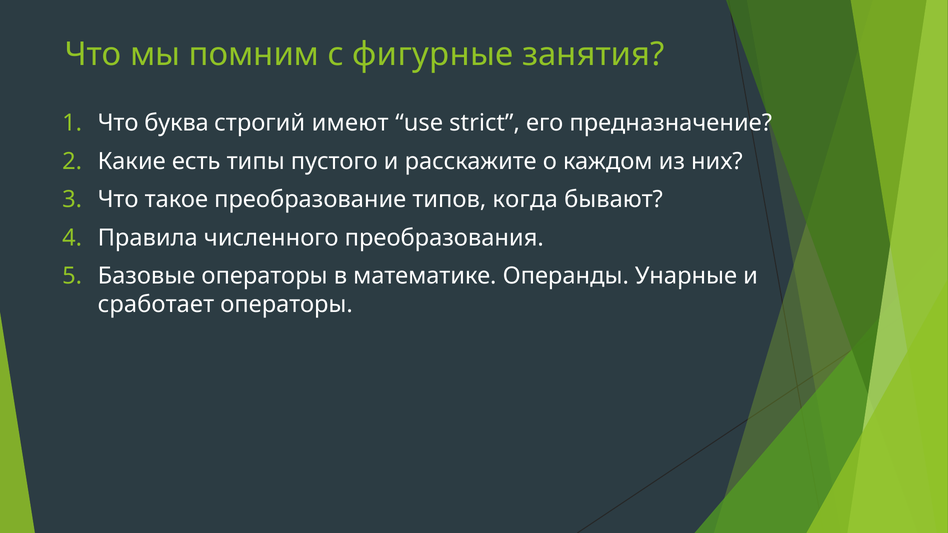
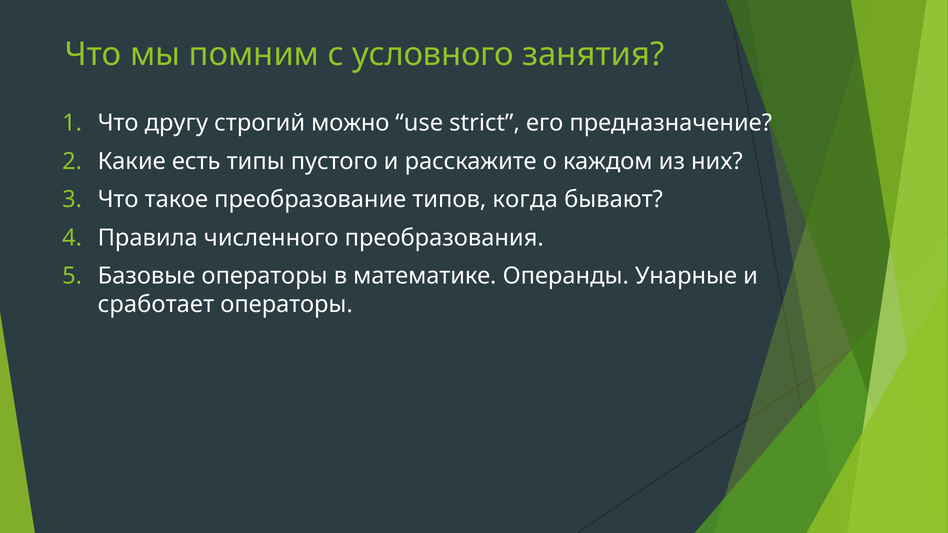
фигурные: фигурные -> условного
буква: буква -> другу
имеют: имеют -> можно
